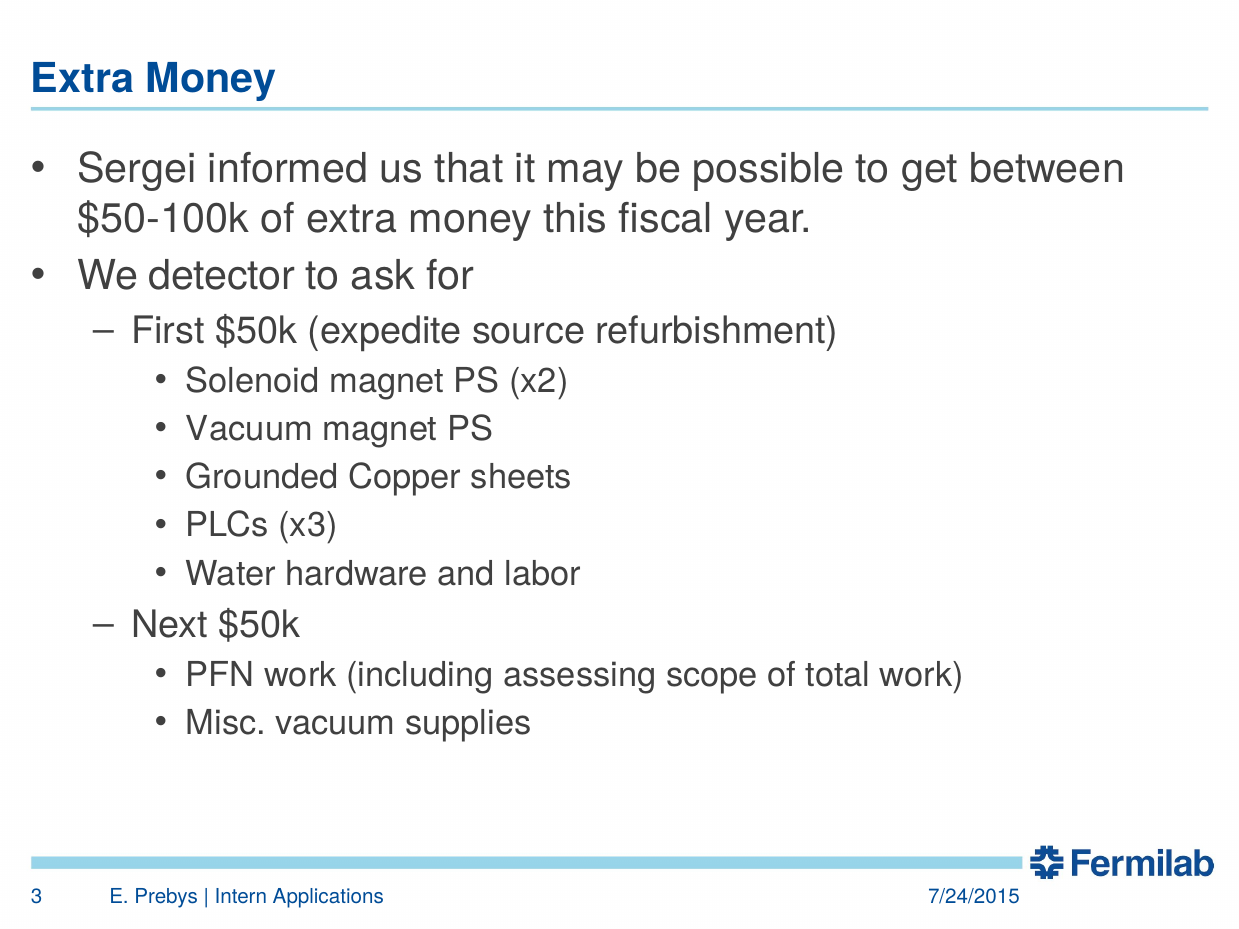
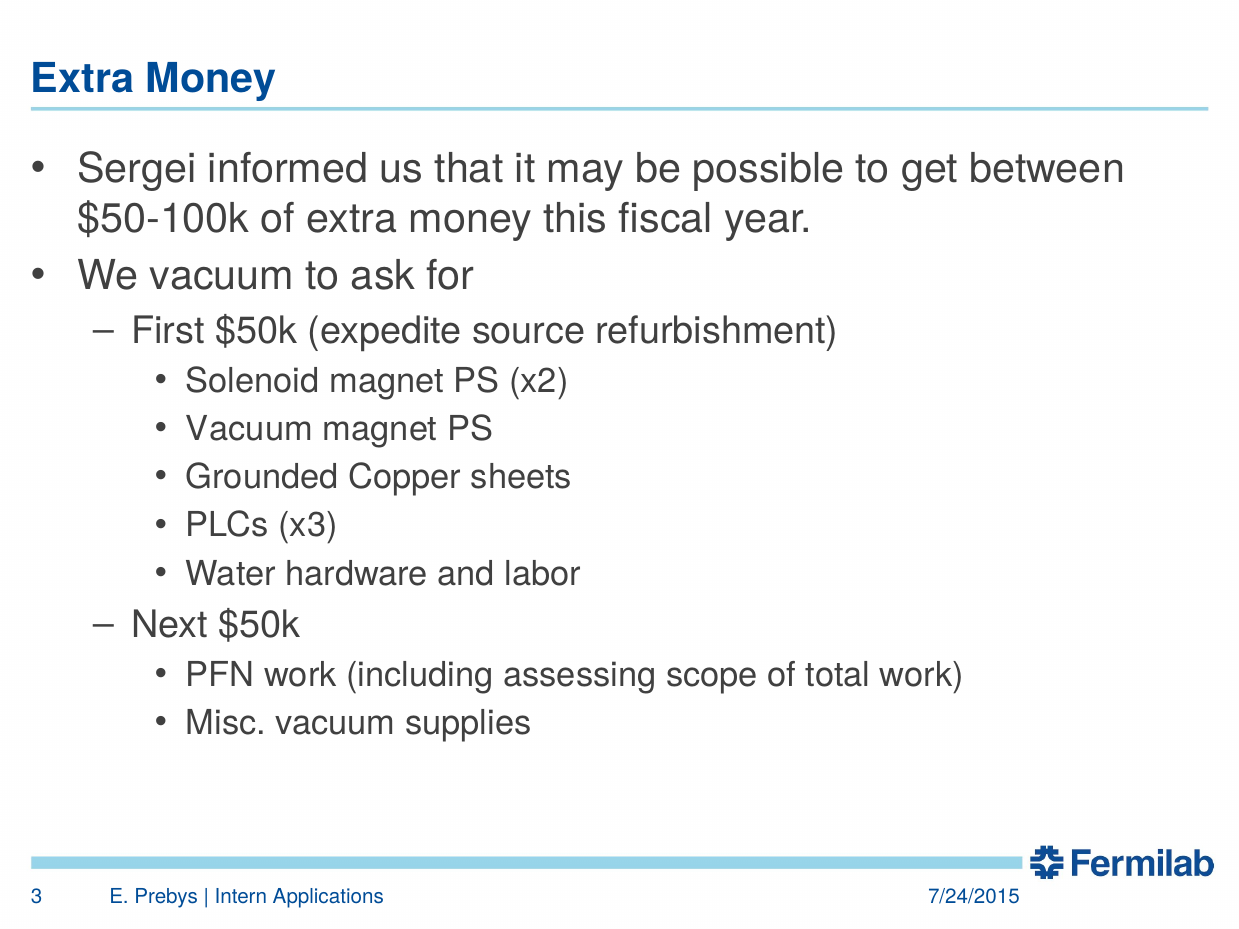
We detector: detector -> vacuum
